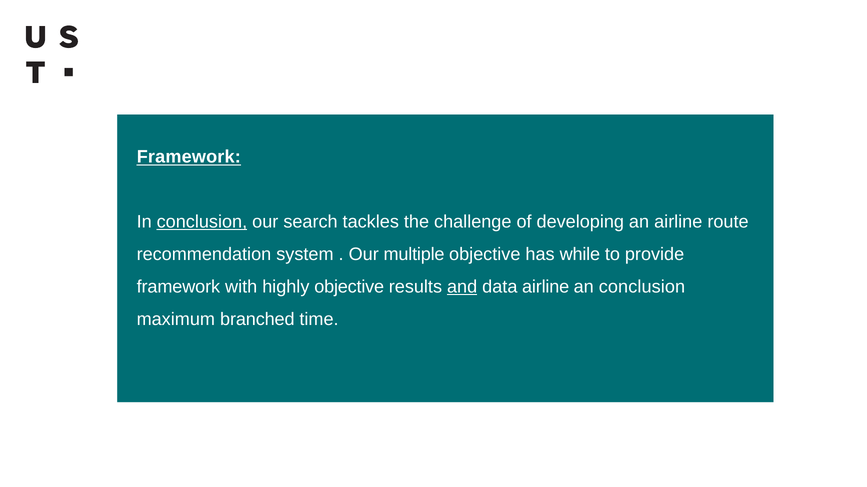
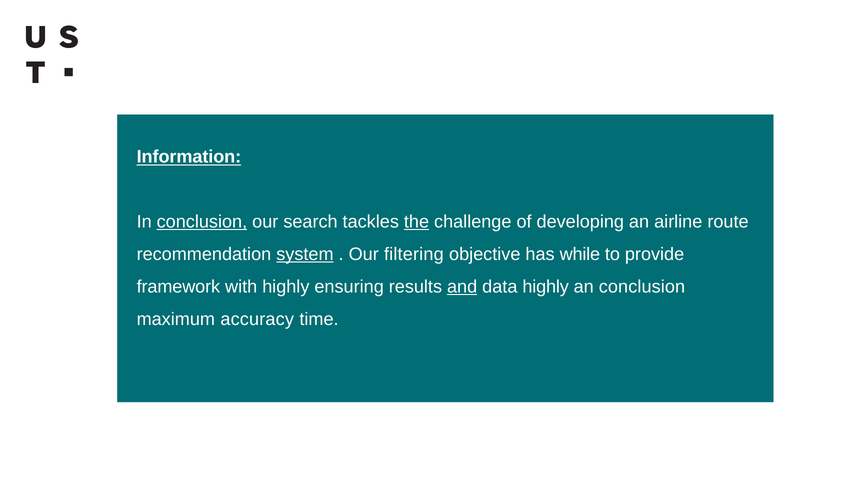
Framework at (189, 157): Framework -> Information
the underline: none -> present
system underline: none -> present
multiple: multiple -> filtering
highly objective: objective -> ensuring
data airline: airline -> highly
branched: branched -> accuracy
